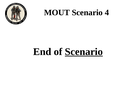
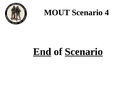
End underline: none -> present
